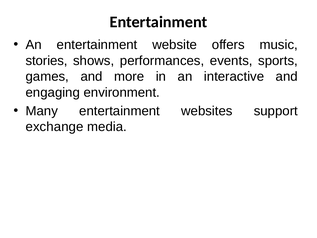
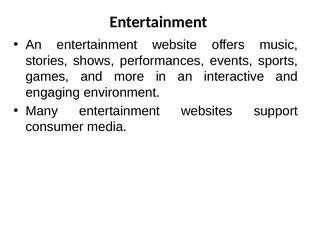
exchange: exchange -> consumer
